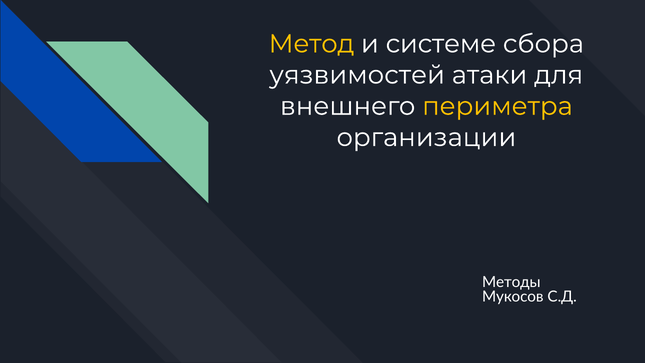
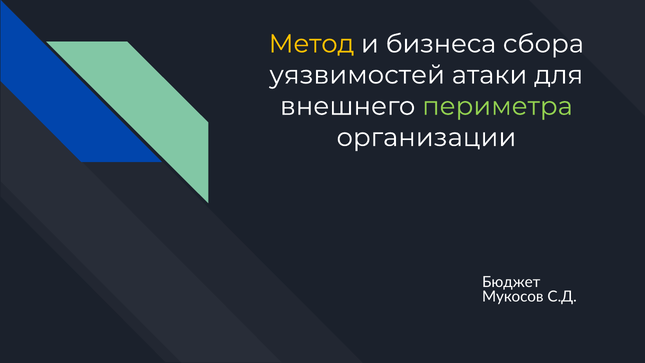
системе: системе -> бизнеса
периметра colour: yellow -> light green
Методы: Методы -> Бюджет
